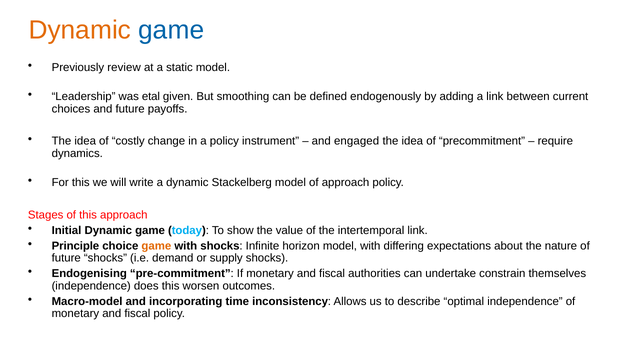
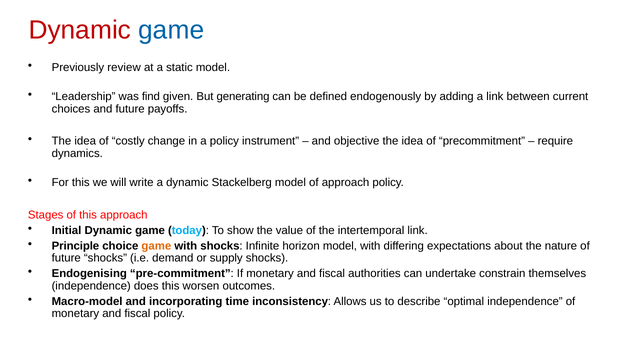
Dynamic at (80, 30) colour: orange -> red
etal: etal -> find
smoothing: smoothing -> generating
engaged: engaged -> objective
